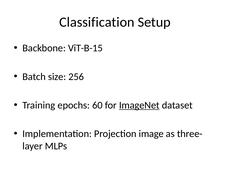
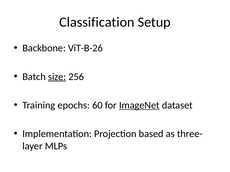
ViT-B-15: ViT-B-15 -> ViT-B-26
size underline: none -> present
image: image -> based
